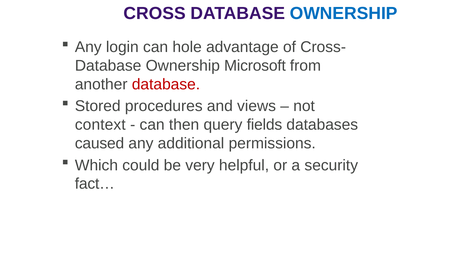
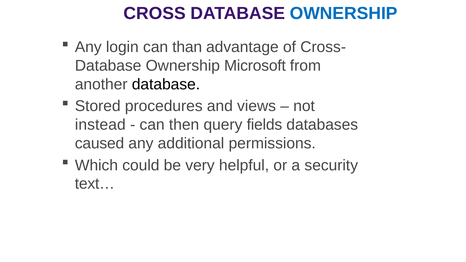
hole: hole -> than
database at (166, 84) colour: red -> black
context: context -> instead
fact…: fact… -> text…
